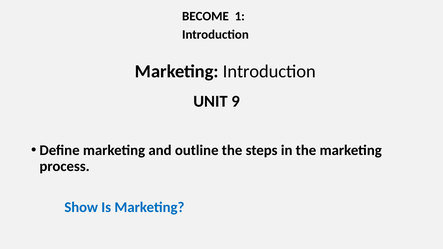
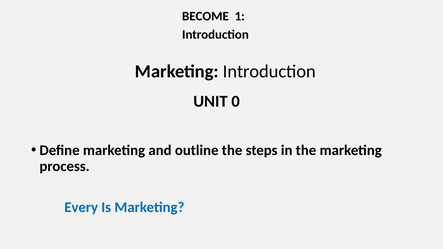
9: 9 -> 0
Show: Show -> Every
